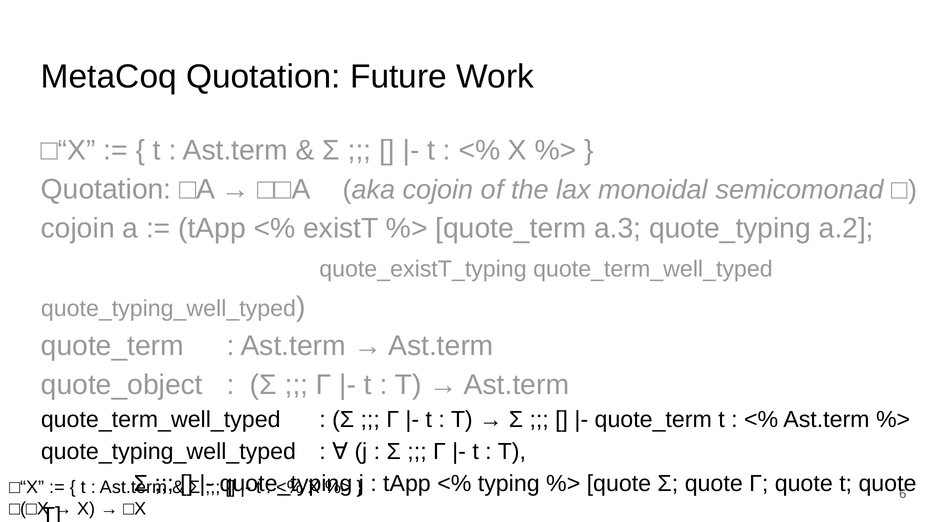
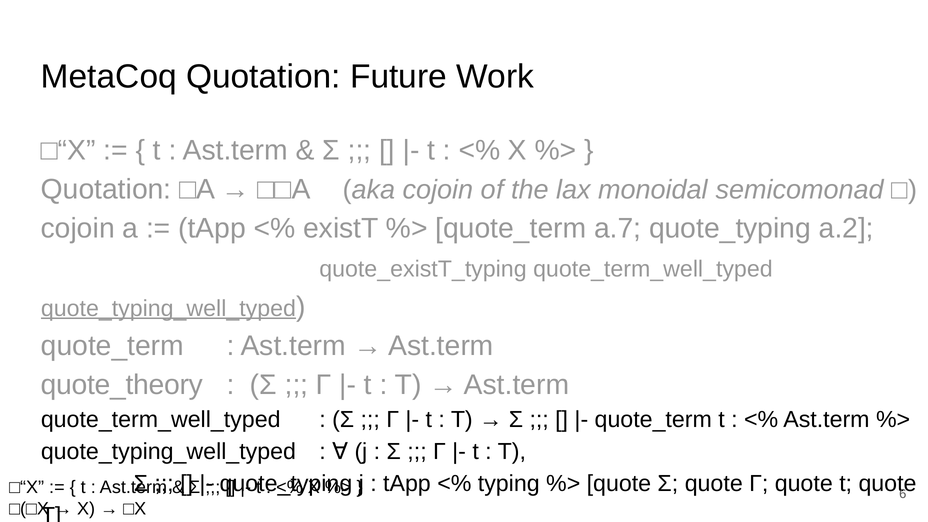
a.3: a.3 -> a.7
quote_typing_well_typed at (168, 308) underline: none -> present
quote_object: quote_object -> quote_theory
